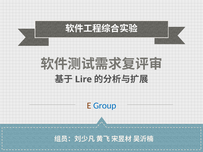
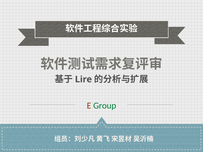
Group colour: blue -> green
